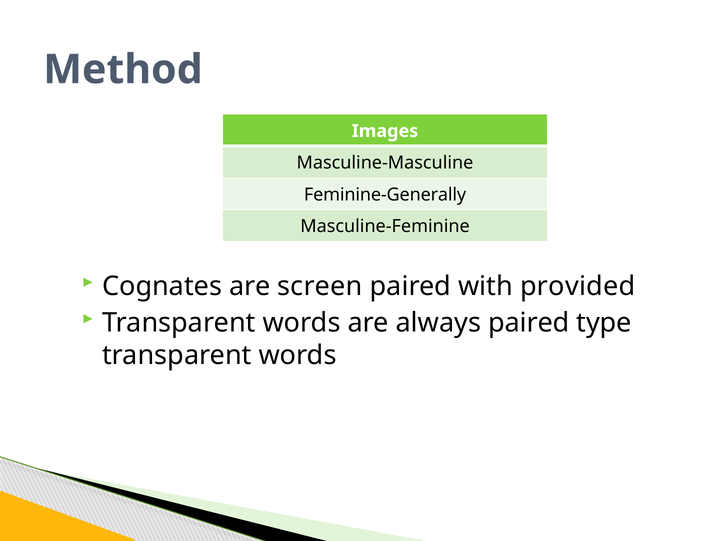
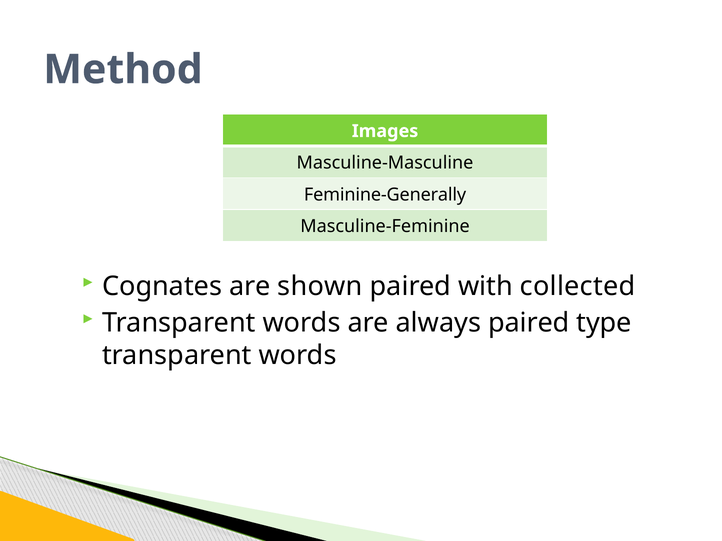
screen: screen -> shown
provided: provided -> collected
